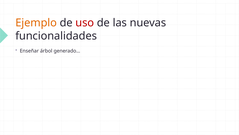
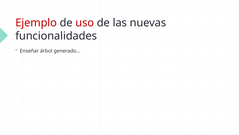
Ejemplo colour: orange -> red
